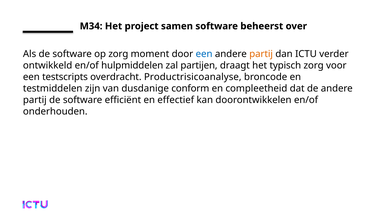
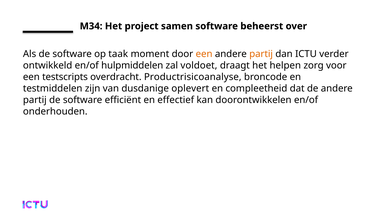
op zorg: zorg -> taak
een at (204, 54) colour: blue -> orange
partijen: partijen -> voldoet
typisch: typisch -> helpen
conform: conform -> oplevert
